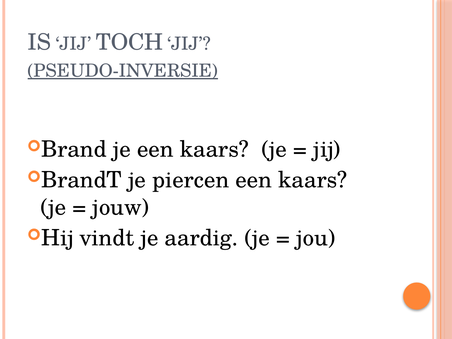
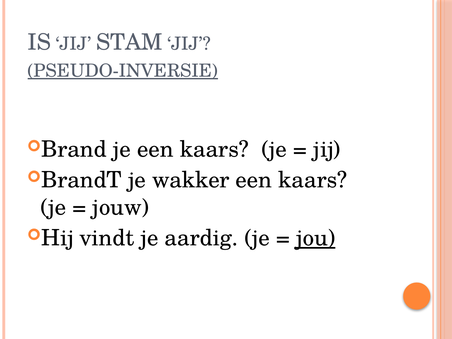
TOCH: TOCH -> STAM
piercen: piercen -> wakker
jou underline: none -> present
